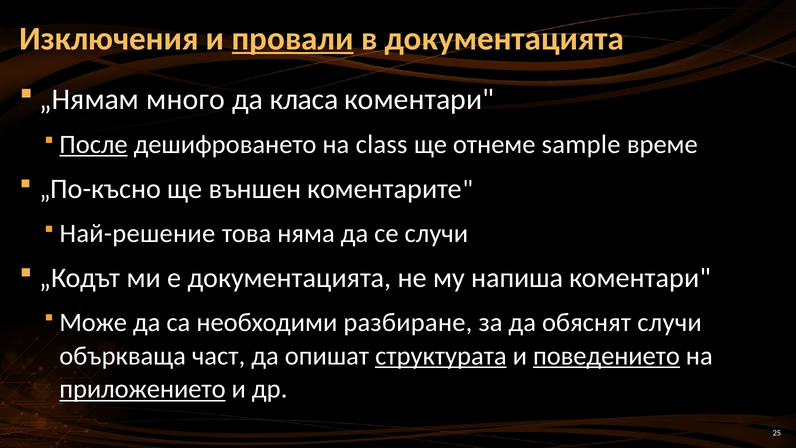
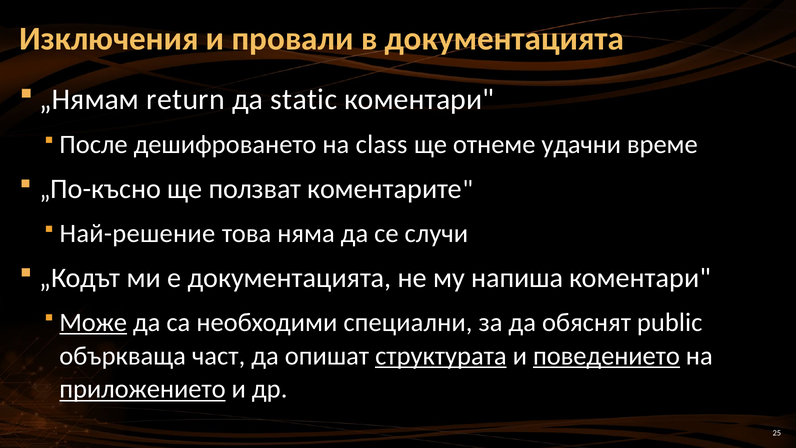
провали underline: present -> none
много: много -> return
класа: класа -> static
После underline: present -> none
sample: sample -> удачни
външен: външен -> ползват
Може underline: none -> present
разбиране: разбиране -> специални
обяснят случи: случи -> public
